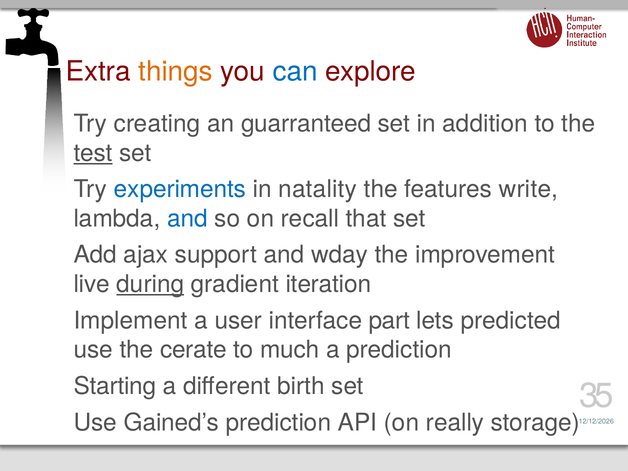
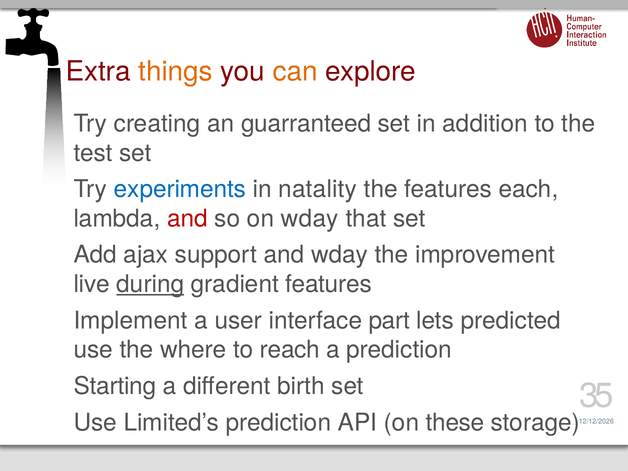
can colour: blue -> orange
test underline: present -> none
write: write -> each
and at (187, 219) colour: blue -> red
on recall: recall -> wday
gradient iteration: iteration -> features
cerate: cerate -> where
much: much -> reach
Gained’s: Gained’s -> Limited’s
really: really -> these
